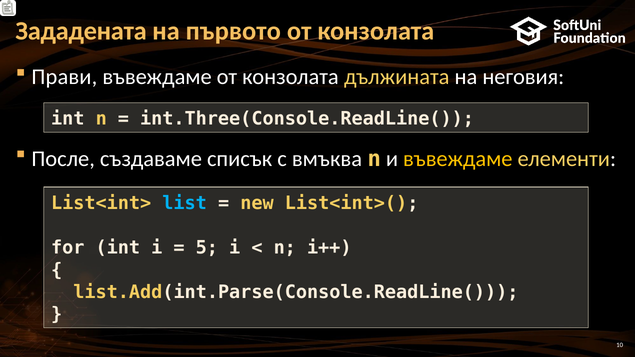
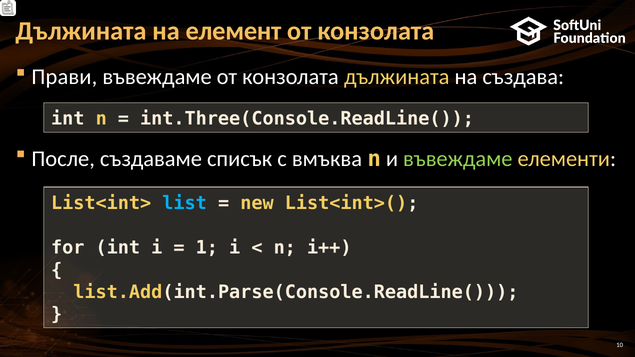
Зададената at (81, 31): Зададената -> Дължината
първото: първото -> елемент
неговия: неговия -> създава
въвеждаме at (458, 159) colour: yellow -> light green
5: 5 -> 1
